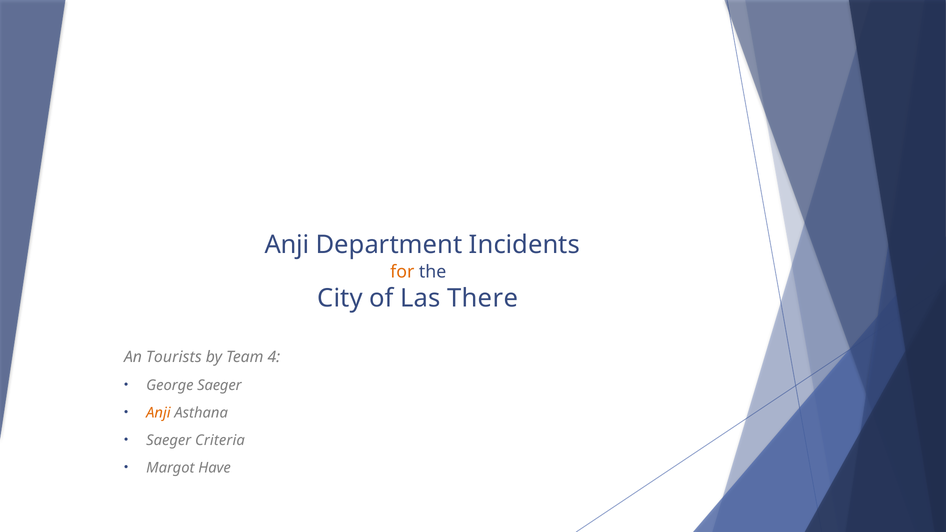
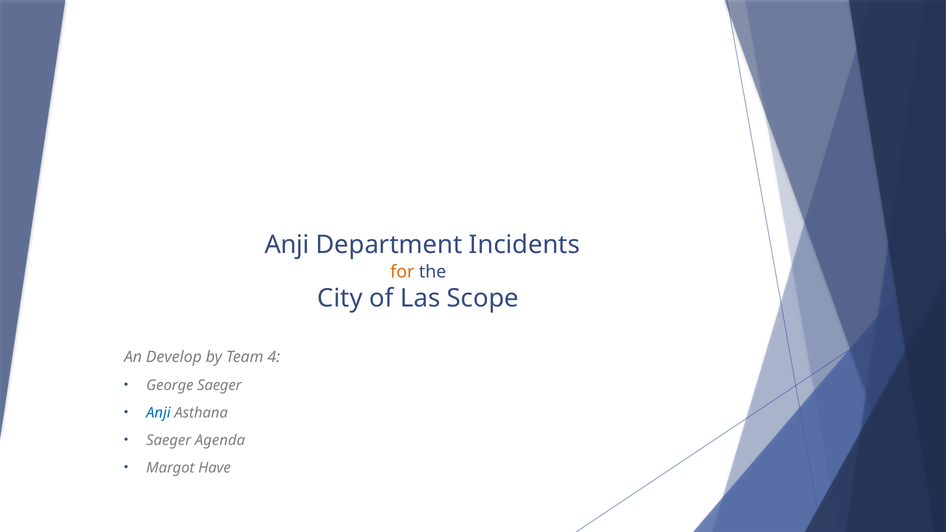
There: There -> Scope
Tourists: Tourists -> Develop
Anji at (158, 413) colour: orange -> blue
Criteria: Criteria -> Agenda
